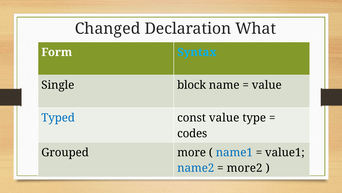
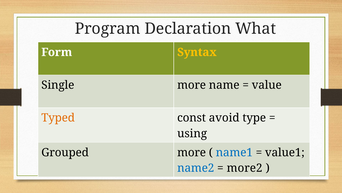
Changed: Changed -> Program
Syntax colour: light blue -> yellow
Single block: block -> more
Typed colour: blue -> orange
const value: value -> avoid
codes: codes -> using
